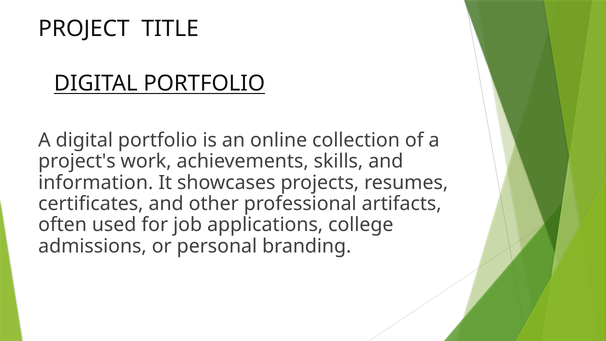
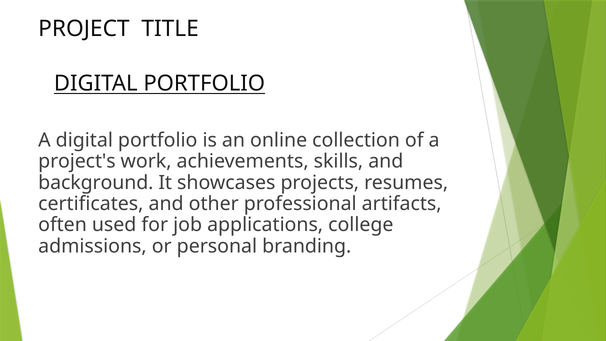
information: information -> background
